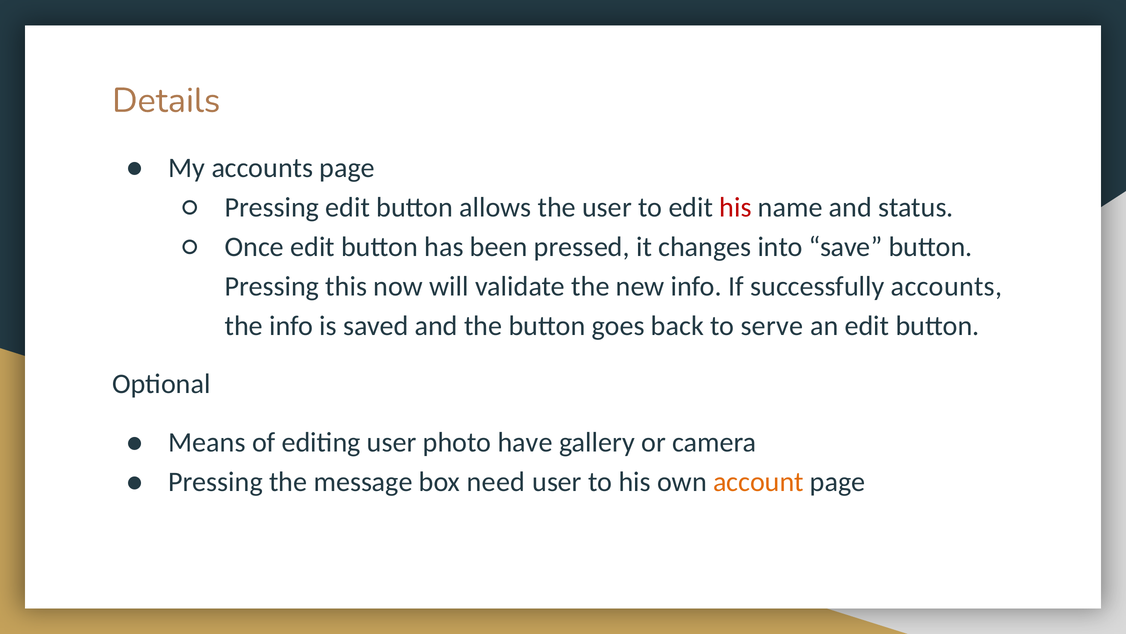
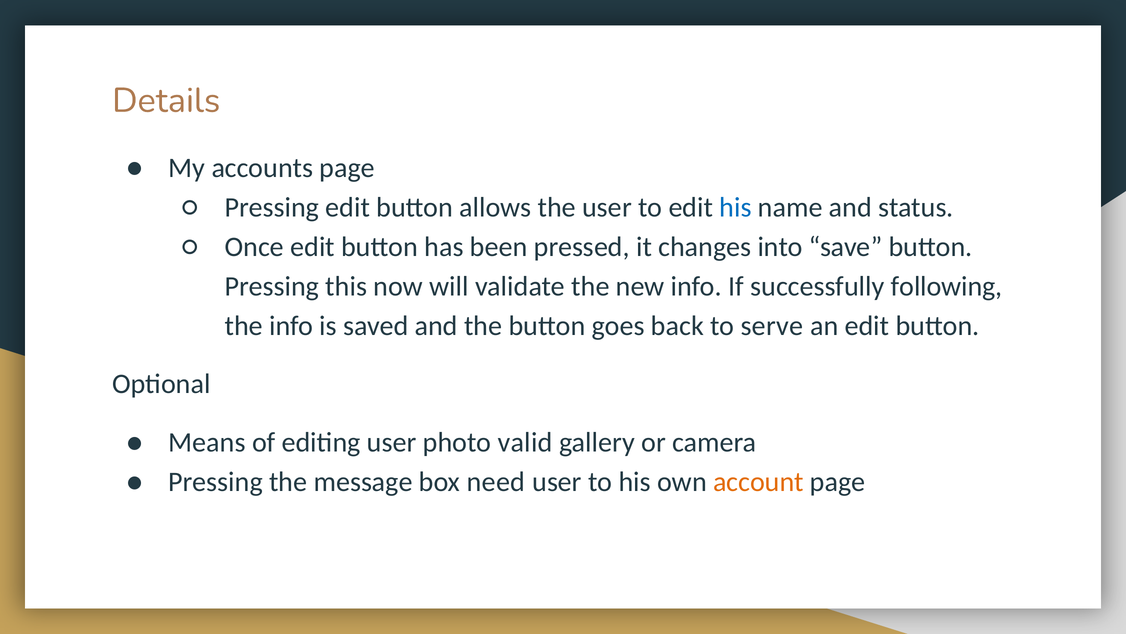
his at (736, 207) colour: red -> blue
successfully accounts: accounts -> following
have: have -> valid
